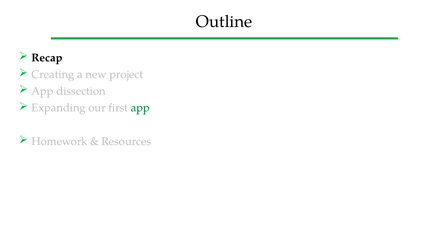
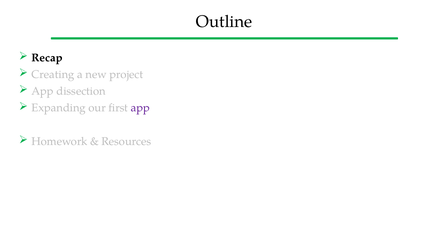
app at (140, 108) colour: green -> purple
